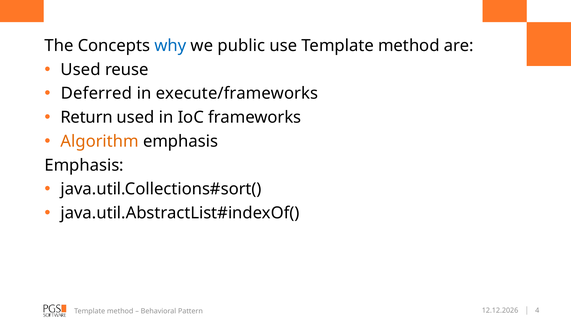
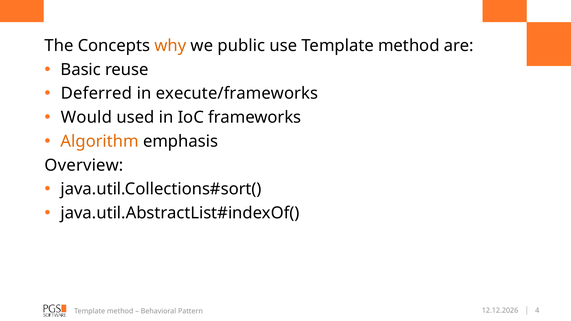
why colour: blue -> orange
Used at (81, 70): Used -> Basic
Return: Return -> Would
Emphasis at (84, 165): Emphasis -> Overview
